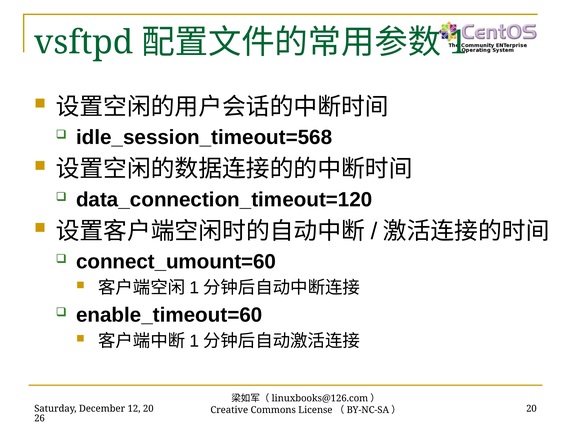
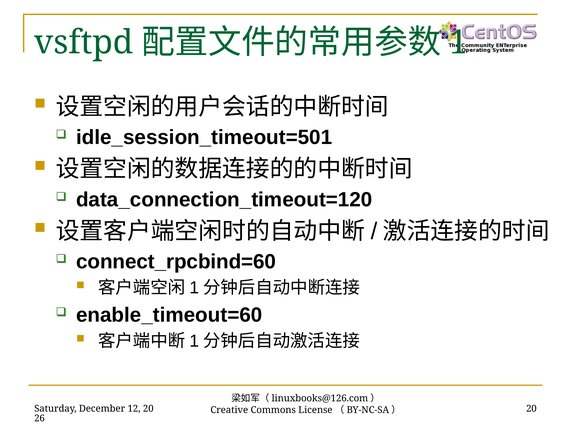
idle_session_timeout=568: idle_session_timeout=568 -> idle_session_timeout=501
connect_umount=60: connect_umount=60 -> connect_rpcbind=60
